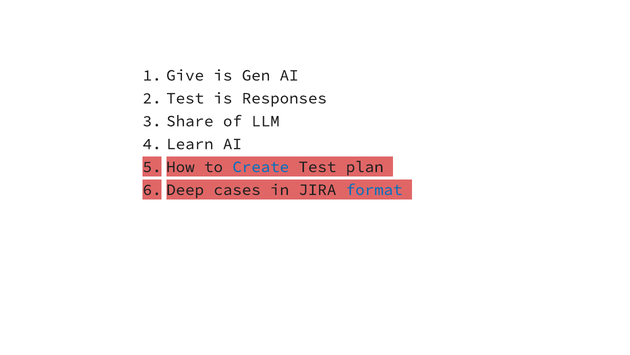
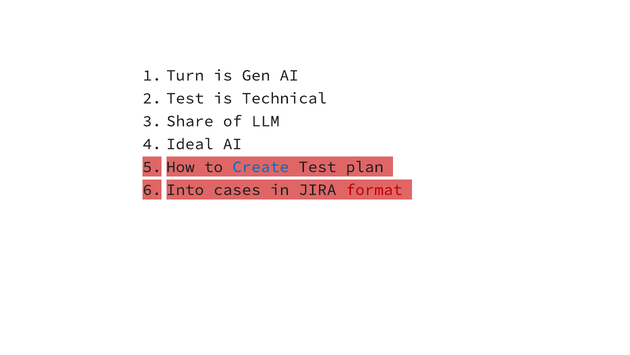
Give: Give -> Turn
Responses: Responses -> Technical
Learn: Learn -> Ideal
Deep: Deep -> Into
format colour: blue -> red
